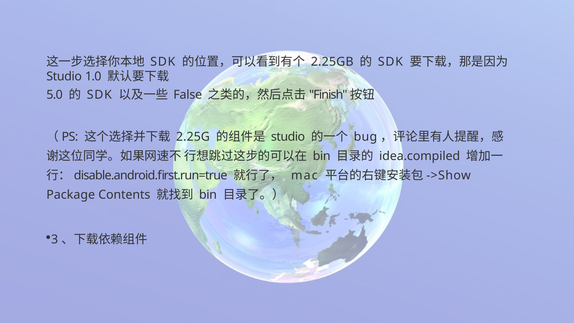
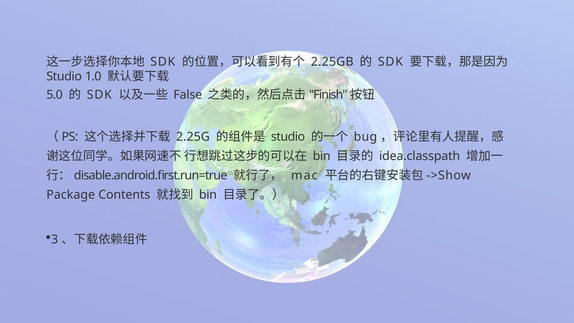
idea.compiled: idea.compiled -> idea.classpath
